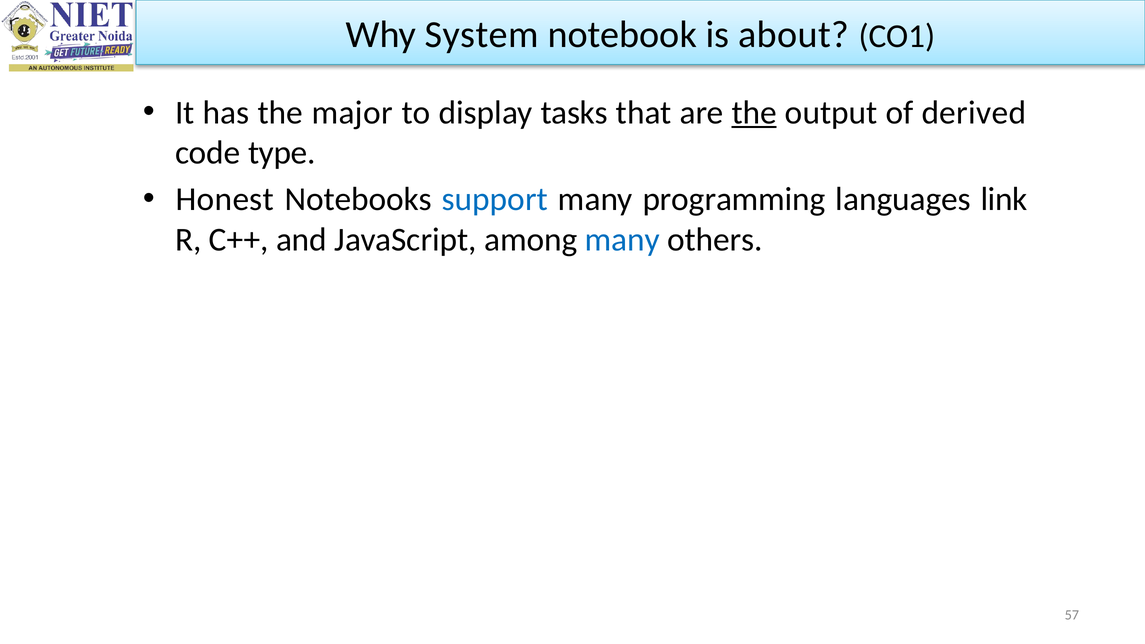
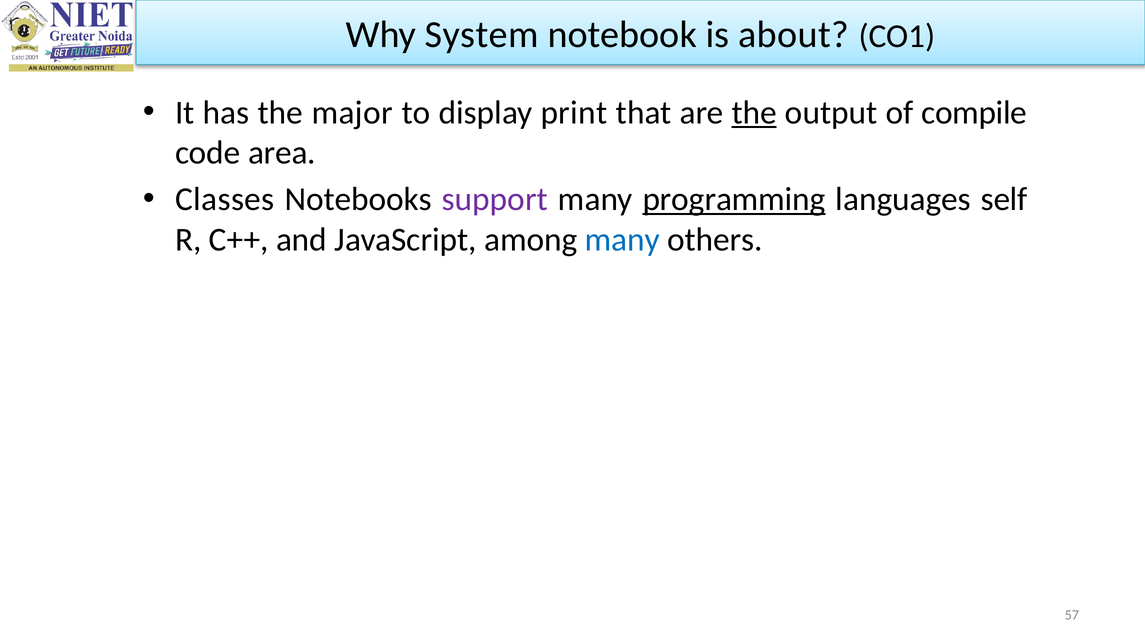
tasks: tasks -> print
derived: derived -> compile
type: type -> area
Honest: Honest -> Classes
support colour: blue -> purple
programming underline: none -> present
link: link -> self
